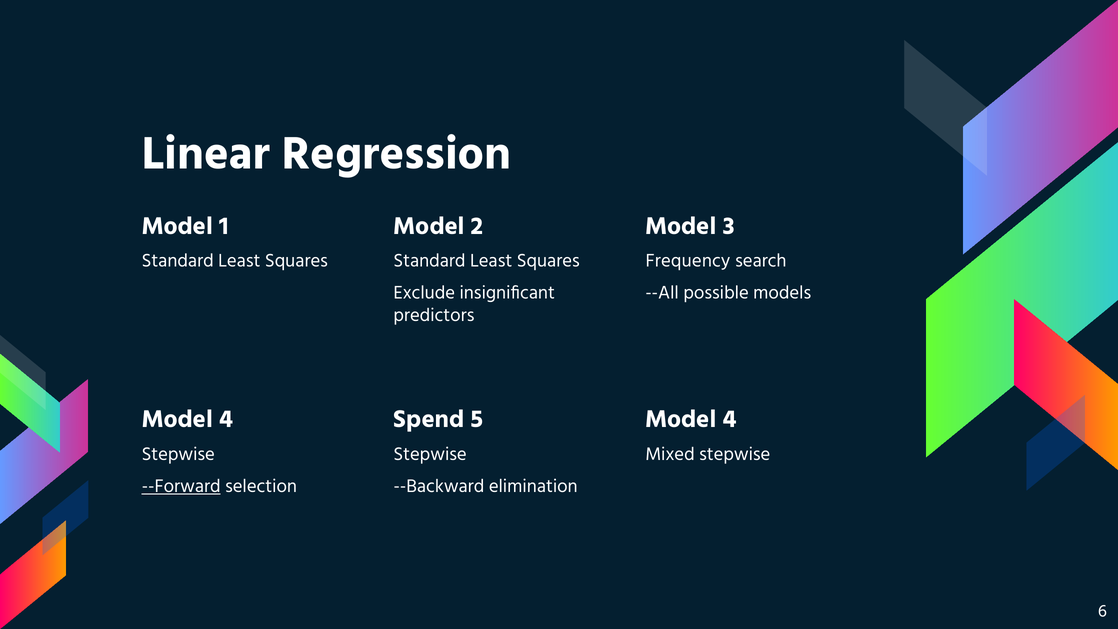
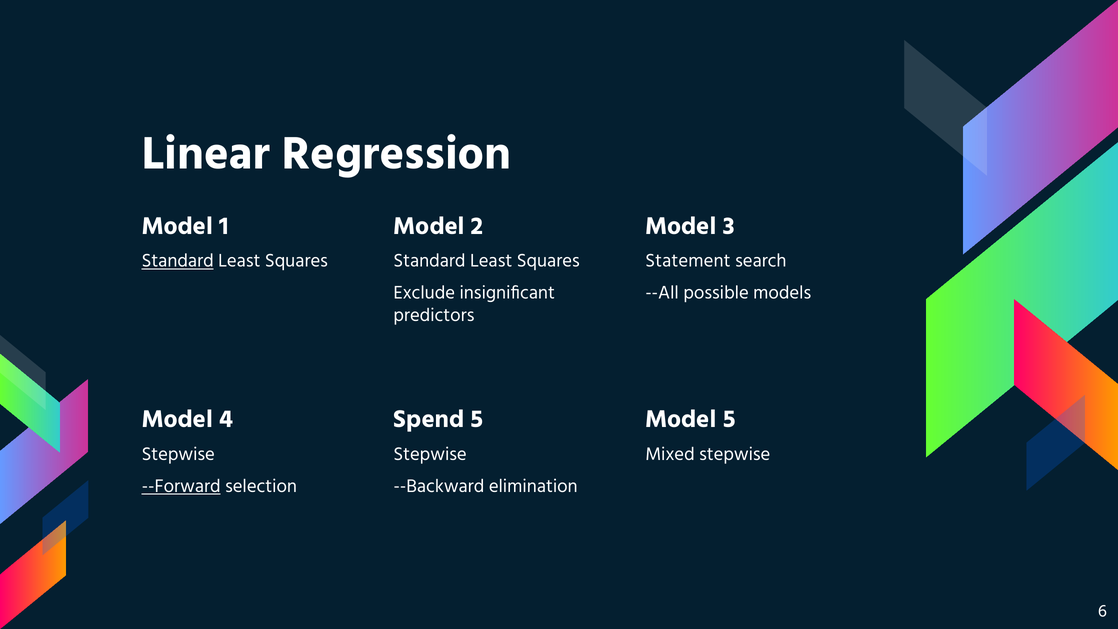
Standard at (178, 261) underline: none -> present
Frequency: Frequency -> Statement
4 at (729, 419): 4 -> 5
